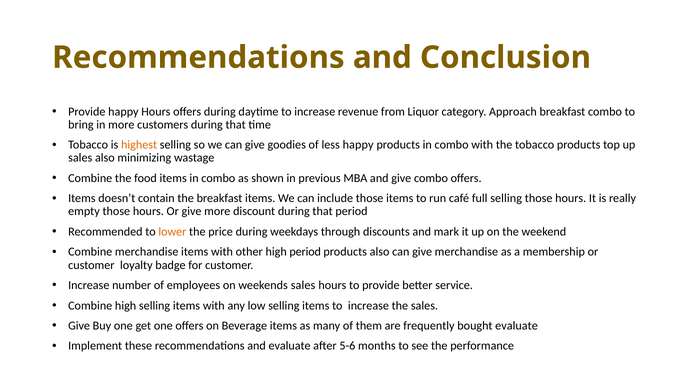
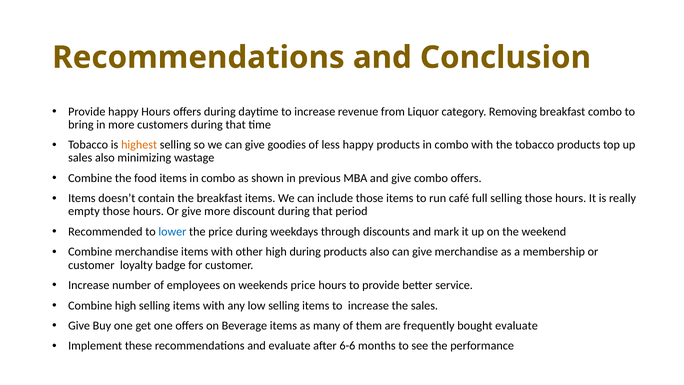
Approach: Approach -> Removing
lower colour: orange -> blue
high period: period -> during
weekends sales: sales -> price
5-6: 5-6 -> 6-6
